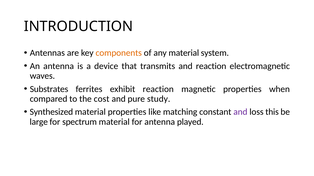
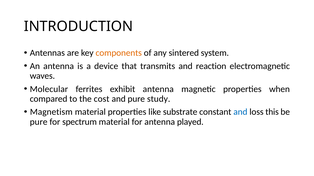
any material: material -> sintered
Substrates: Substrates -> Molecular
exhibit reaction: reaction -> antenna
Synthesized: Synthesized -> Magnetism
matching: matching -> substrate
and at (240, 112) colour: purple -> blue
large at (39, 122): large -> pure
